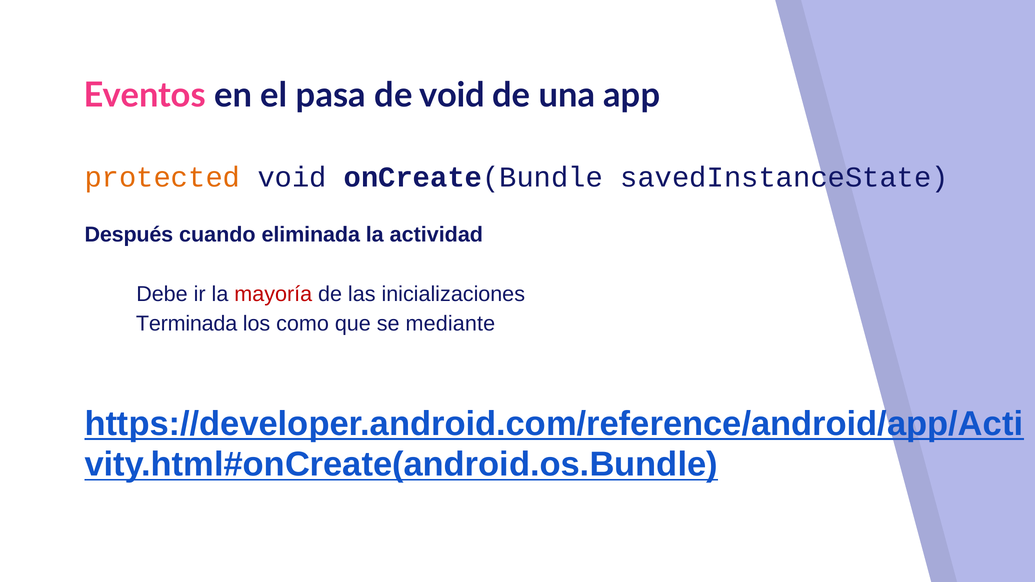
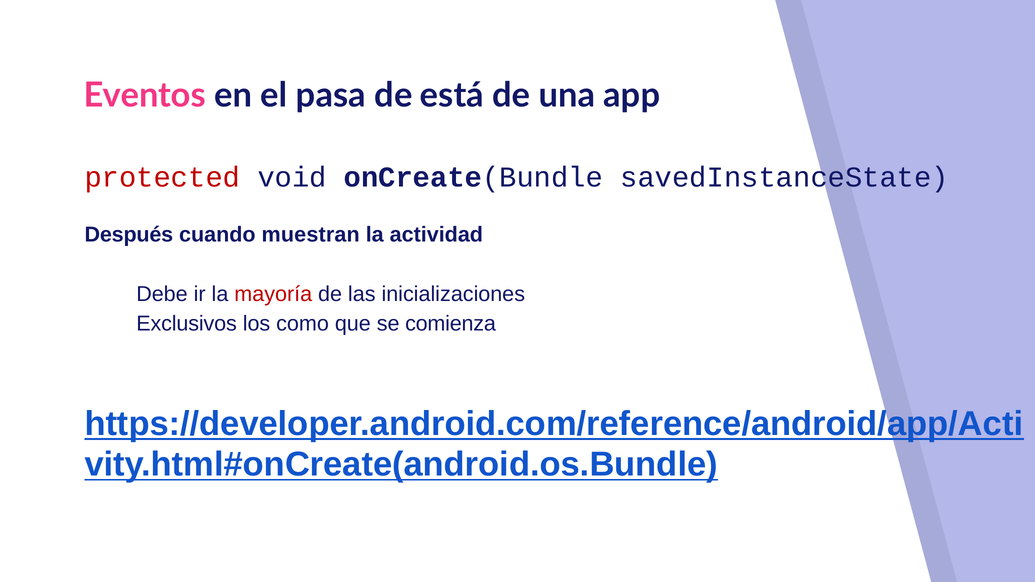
de void: void -> está
protected colour: orange -> red
eliminada: eliminada -> muestran
Terminada: Terminada -> Exclusivos
mediante: mediante -> comienza
